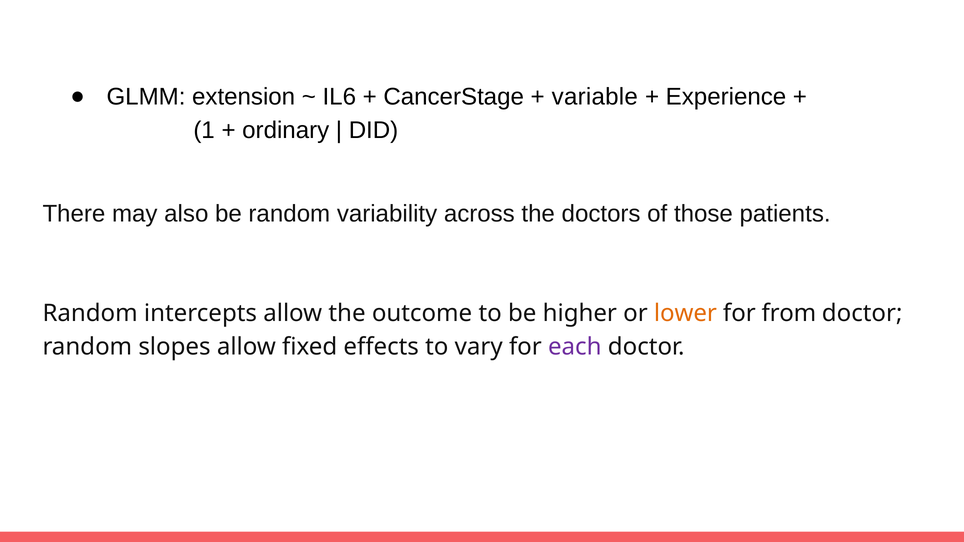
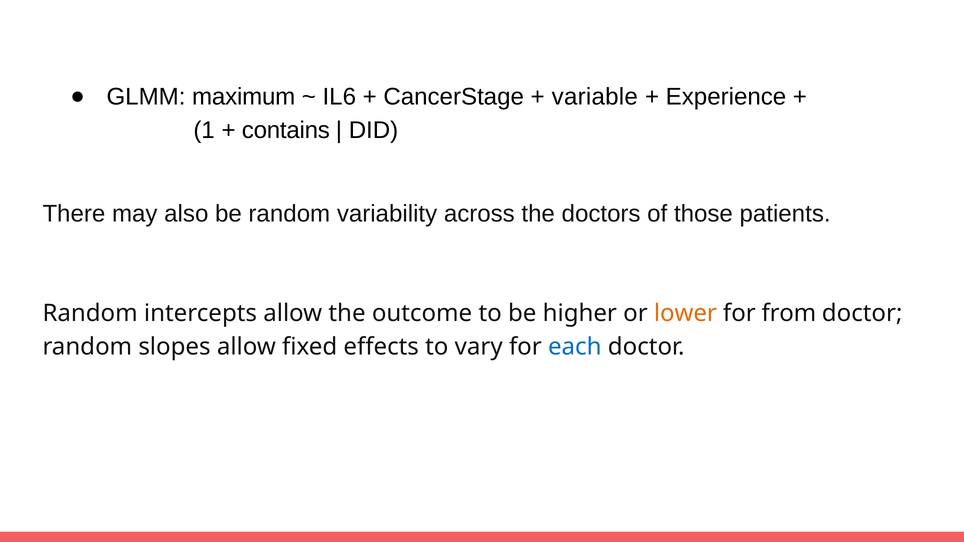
extension: extension -> maximum
ordinary: ordinary -> contains
each colour: purple -> blue
